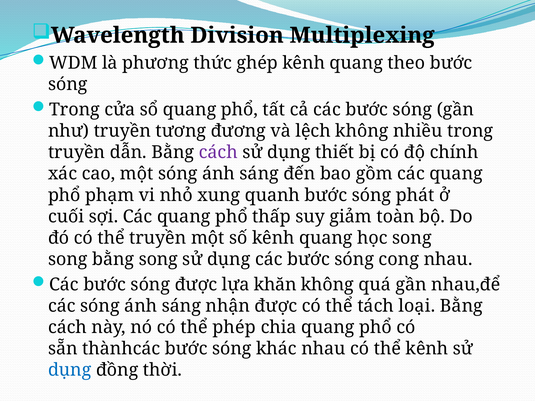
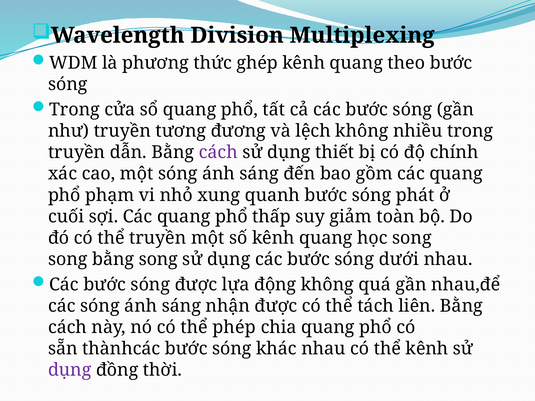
cong: cong -> dưới
khăn: khăn -> động
loại: loại -> liên
dụng at (70, 370) colour: blue -> purple
